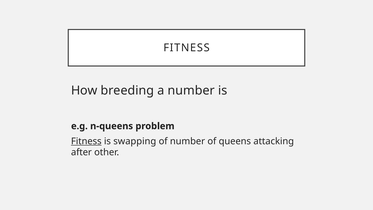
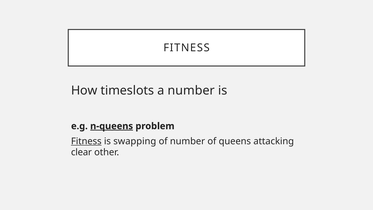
breeding: breeding -> timeslots
n-queens underline: none -> present
after: after -> clear
